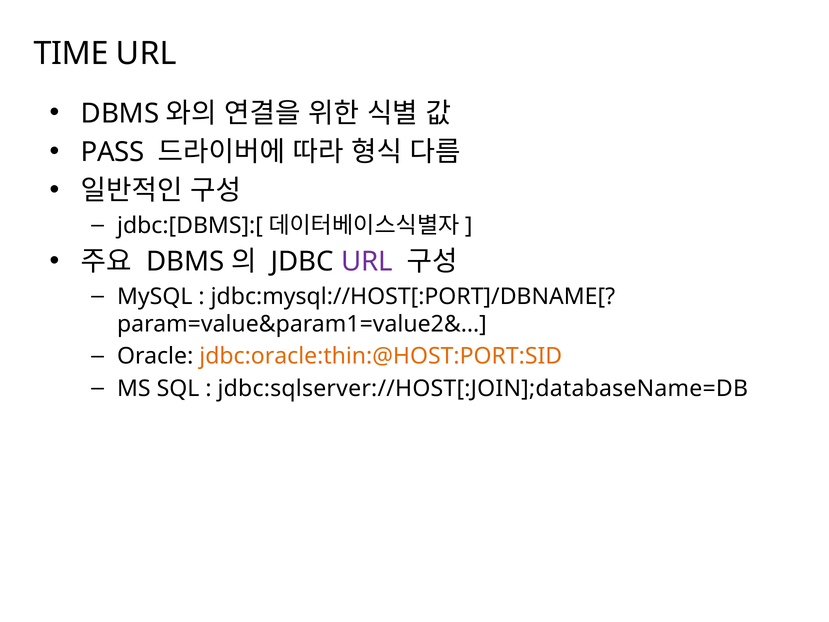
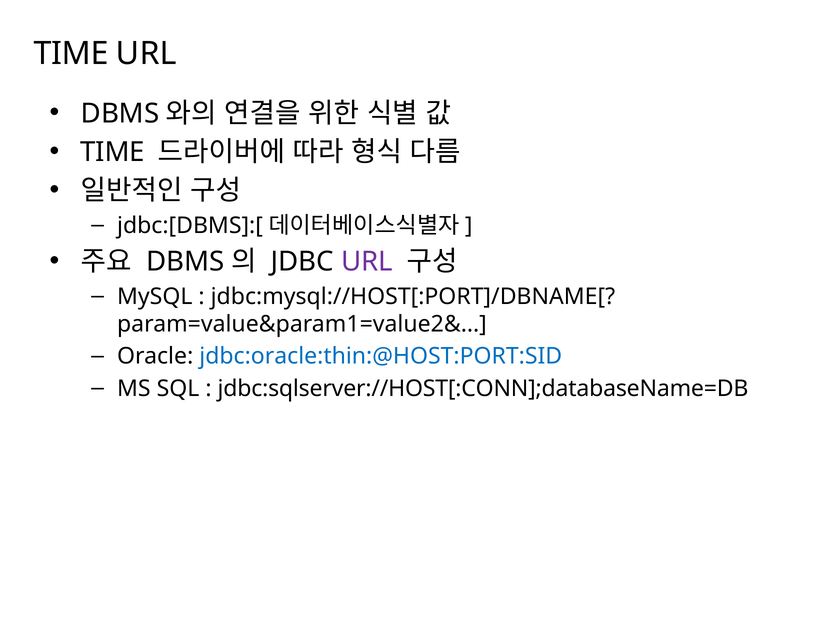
PASS at (113, 152): PASS -> TIME
jdbc:oracle:thin:@HOST:PORT:SID colour: orange -> blue
jdbc:sqlserver://HOST[:JOIN];databaseName=DB: jdbc:sqlserver://HOST[:JOIN];databaseName=DB -> jdbc:sqlserver://HOST[:CONN];databaseName=DB
